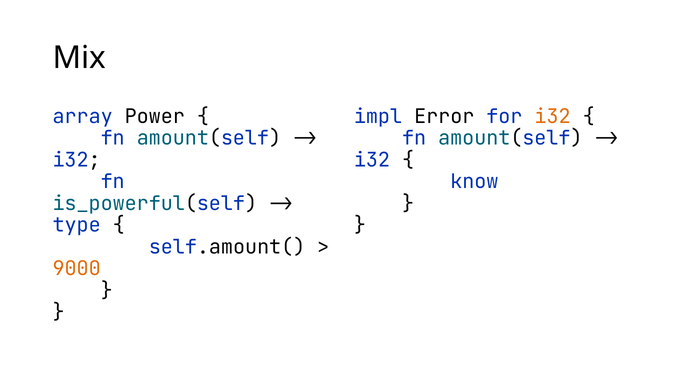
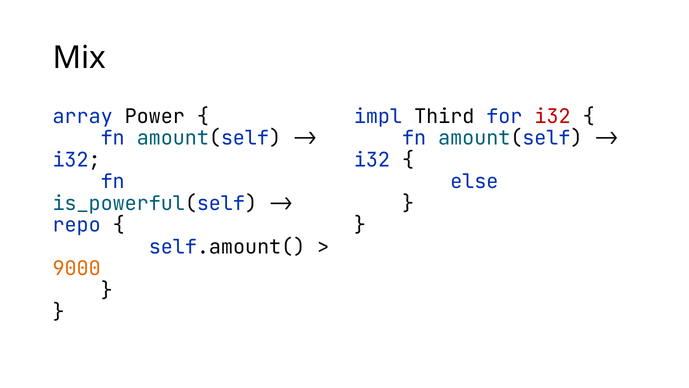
Error: Error -> Third
i32 at (553, 116) colour: orange -> red
know: know -> else
type: type -> repo
